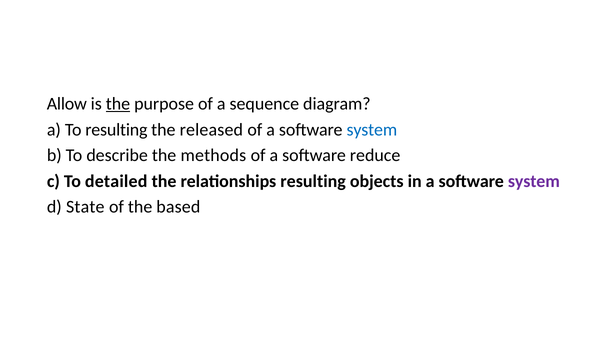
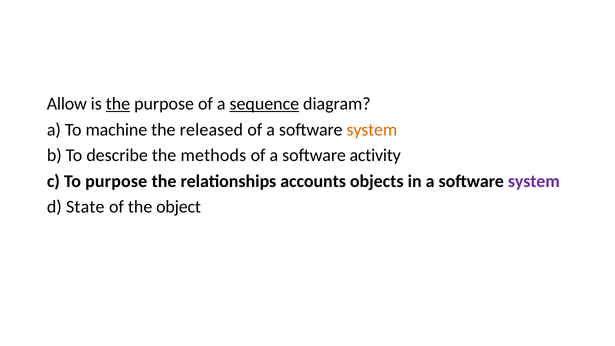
sequence underline: none -> present
To resulting: resulting -> machine
system at (372, 130) colour: blue -> orange
reduce: reduce -> activity
To detailed: detailed -> purpose
relationships resulting: resulting -> accounts
based: based -> object
